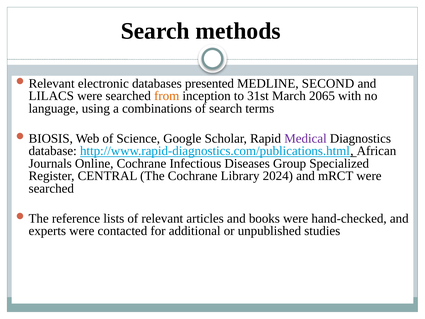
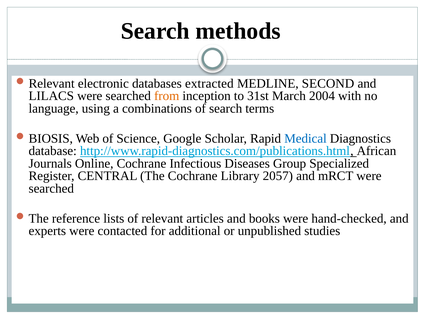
presented: presented -> extracted
2065: 2065 -> 2004
Medical colour: purple -> blue
2024: 2024 -> 2057
